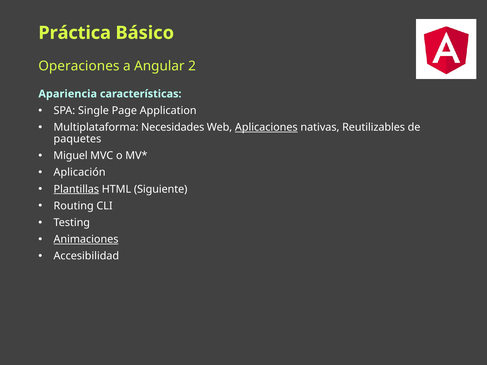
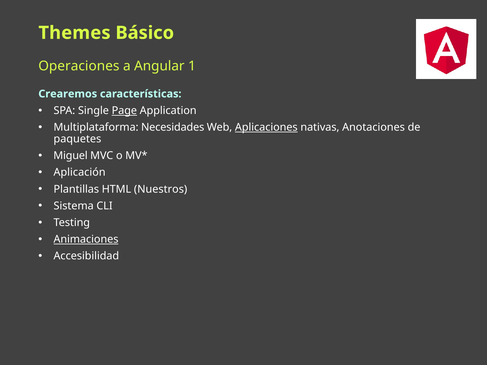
Práctica: Práctica -> Themes
2: 2 -> 1
Apariencia: Apariencia -> Crearemos
Page underline: none -> present
Reutilizables: Reutilizables -> Anotaciones
Plantillas underline: present -> none
Siguiente: Siguiente -> Nuestros
Routing: Routing -> Sistema
